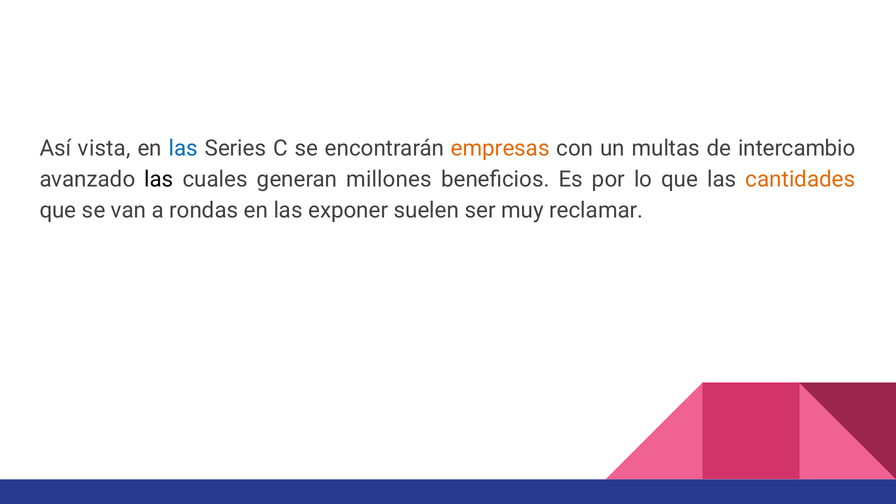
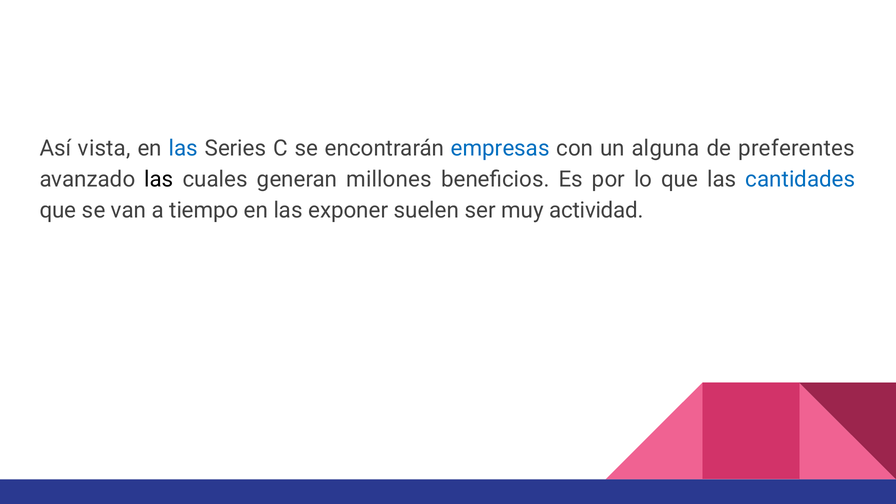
empresas colour: orange -> blue
multas: multas -> alguna
intercambio: intercambio -> preferentes
cantidades colour: orange -> blue
rondas: rondas -> tiempo
reclamar: reclamar -> actividad
